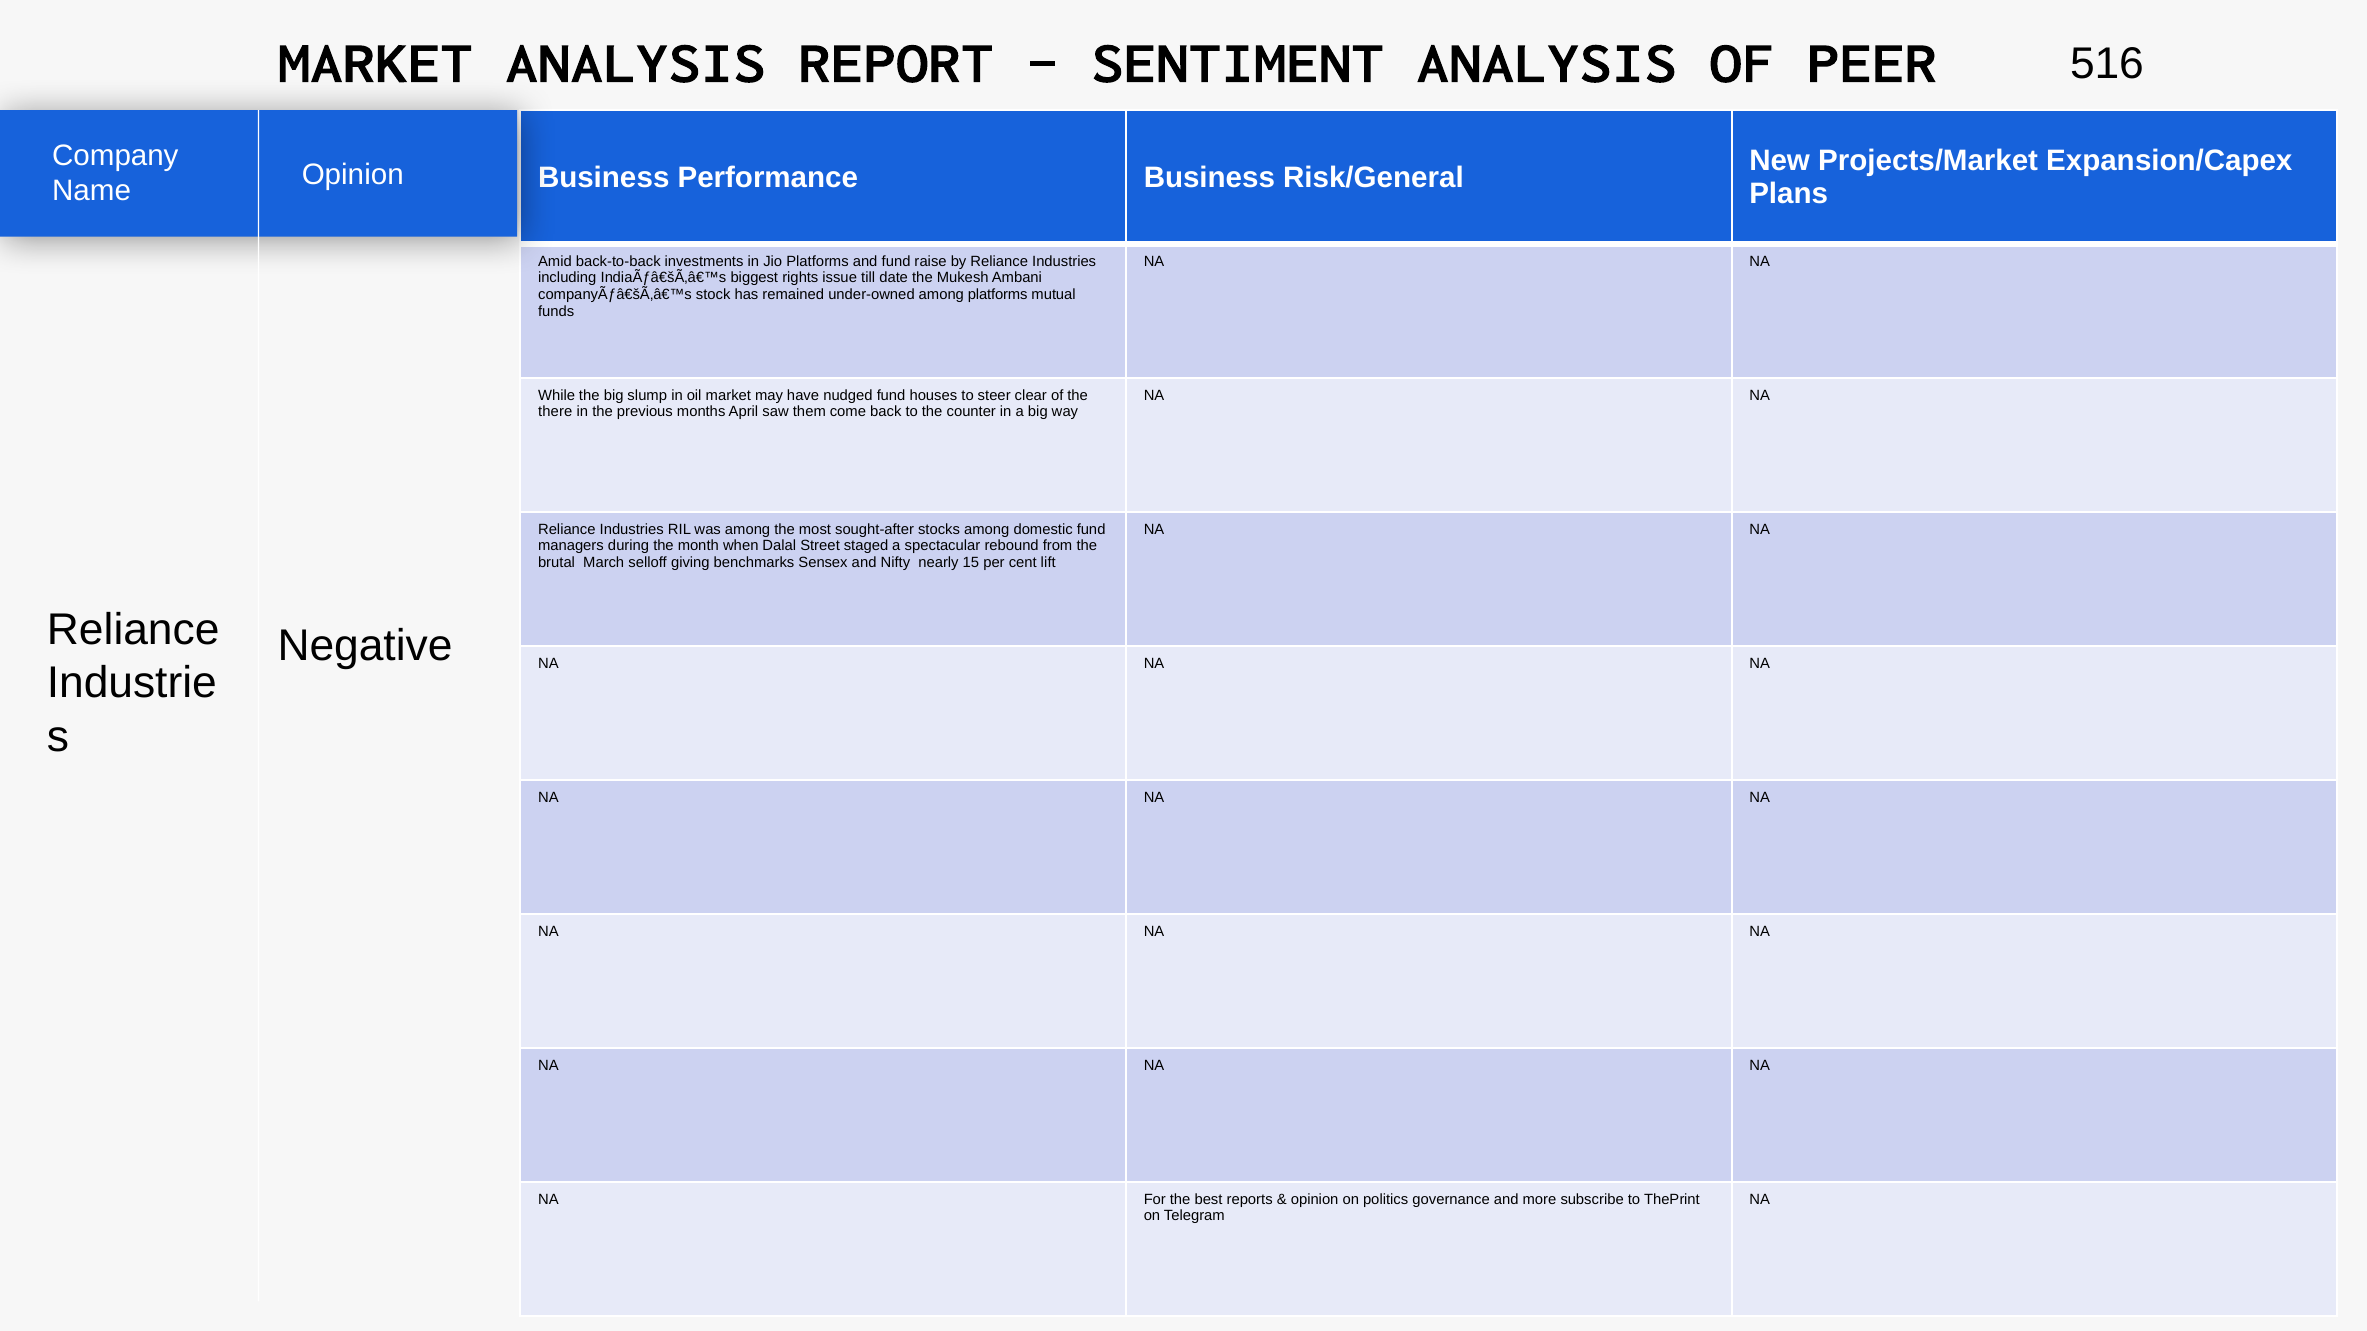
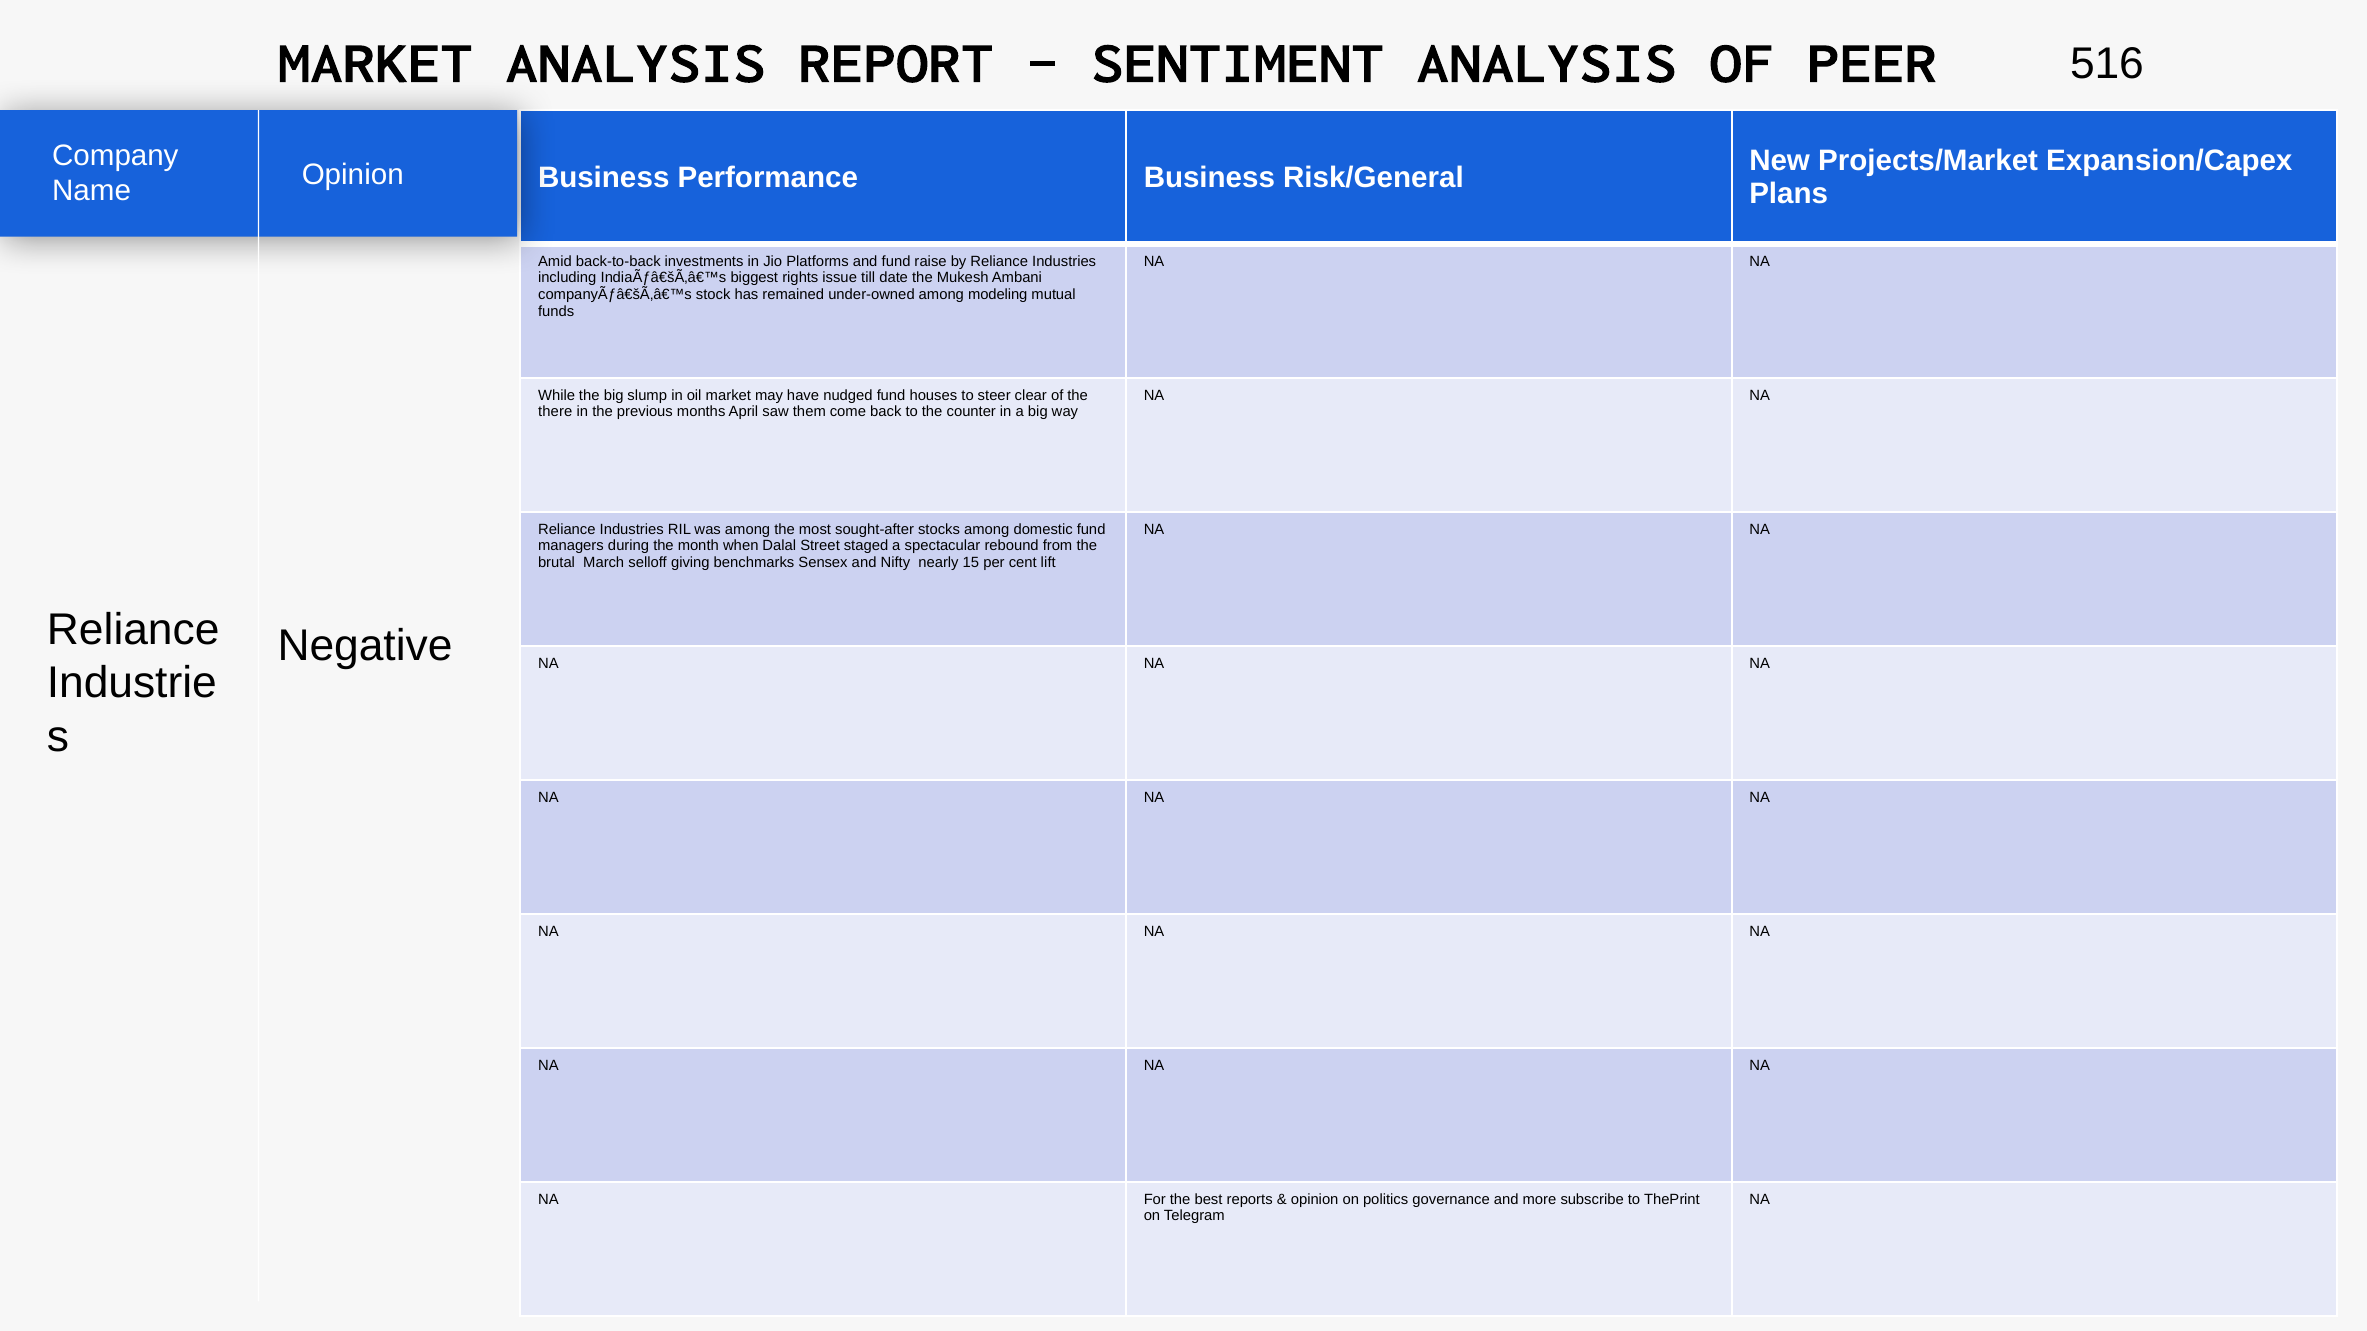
among platforms: platforms -> modeling
